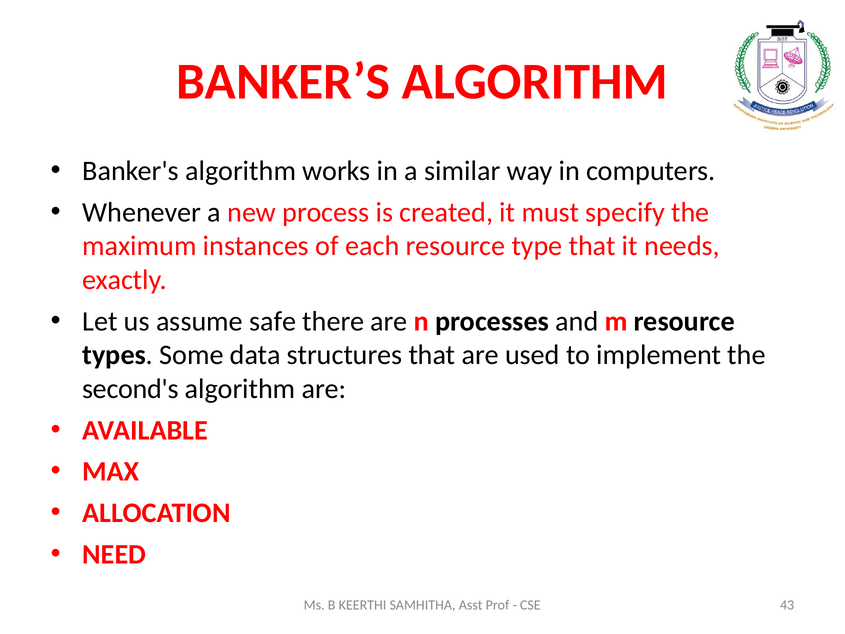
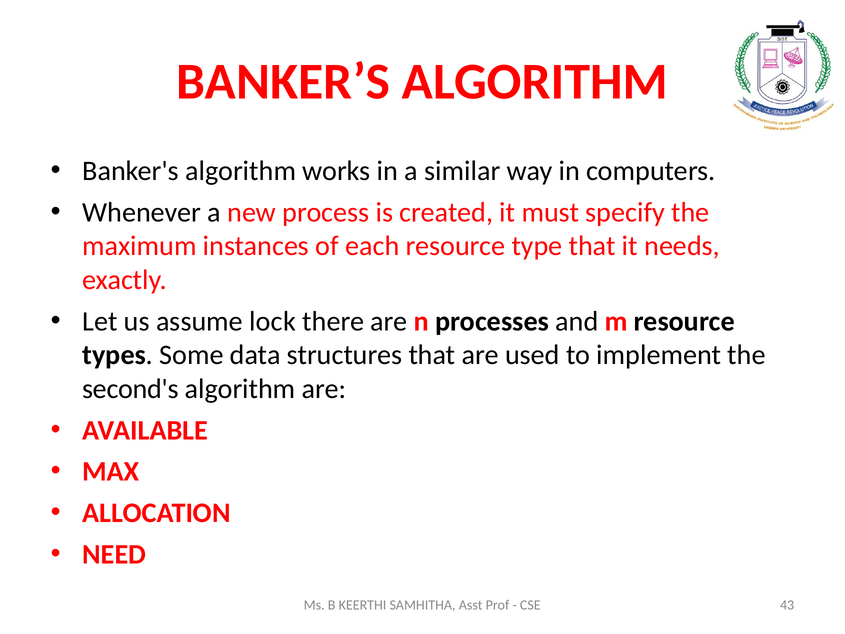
safe: safe -> lock
